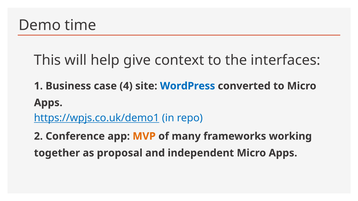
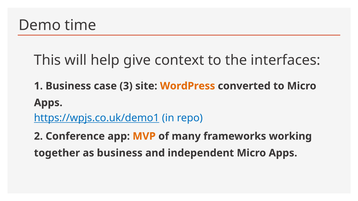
4: 4 -> 3
WordPress colour: blue -> orange
as proposal: proposal -> business
